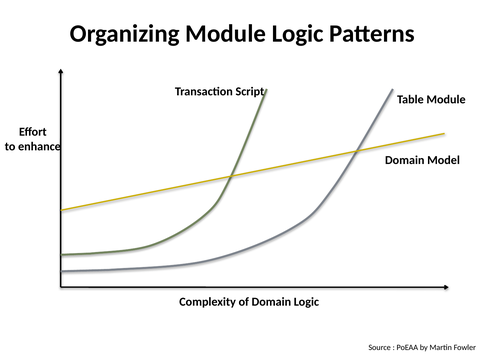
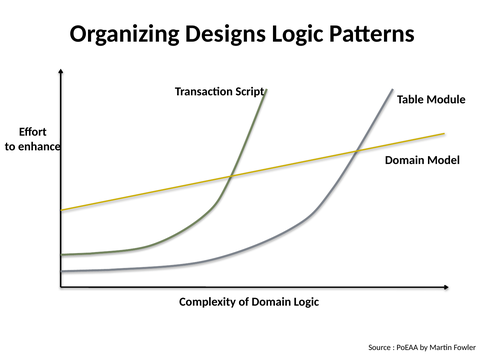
Organizing Module: Module -> Designs
